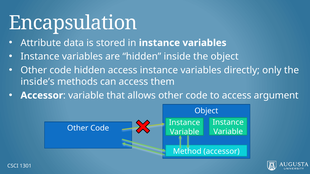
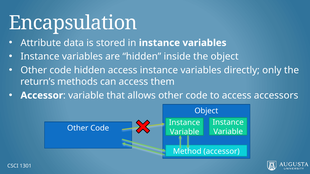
inside’s: inside’s -> return’s
argument: argument -> accessors
